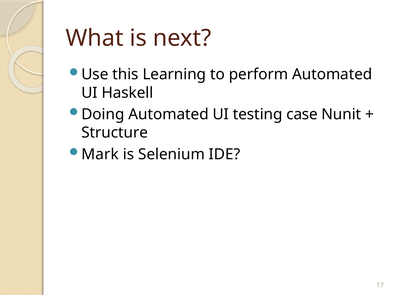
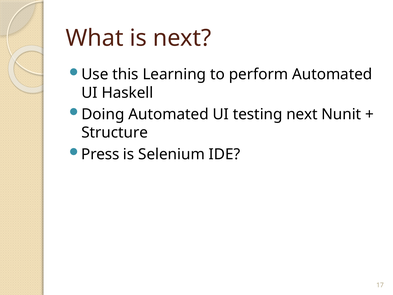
testing case: case -> next
Mark: Mark -> Press
